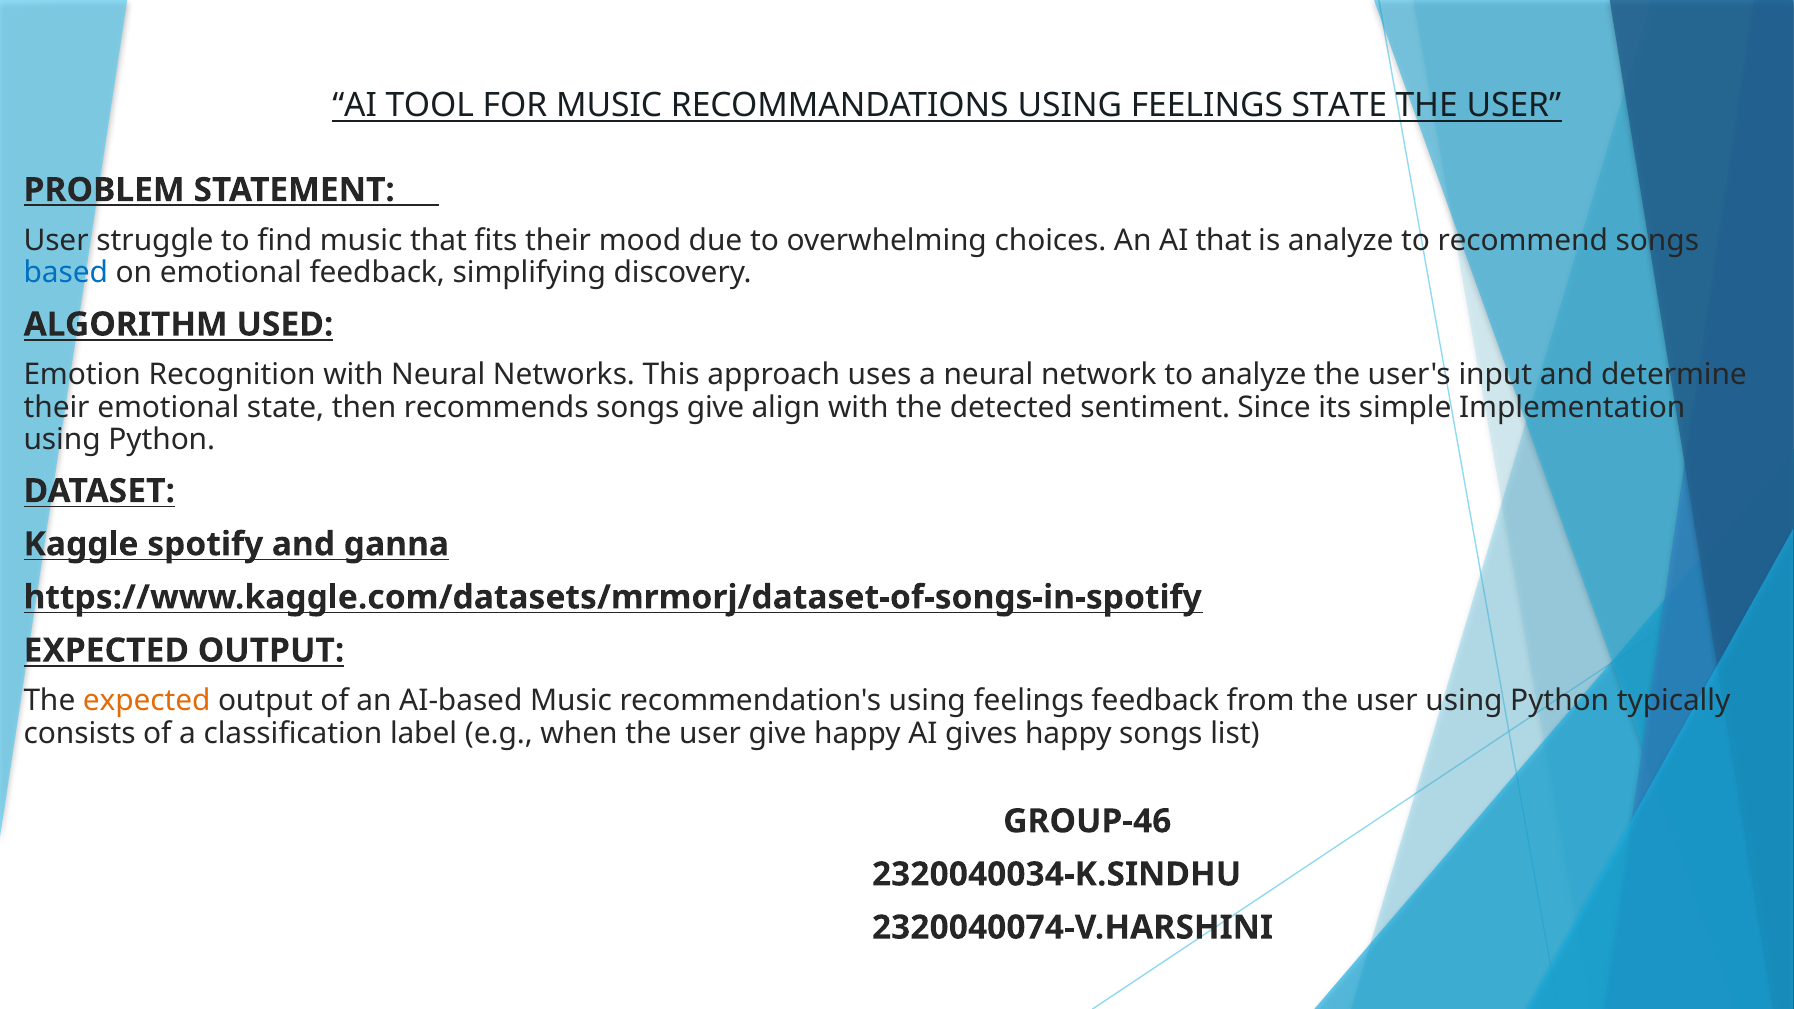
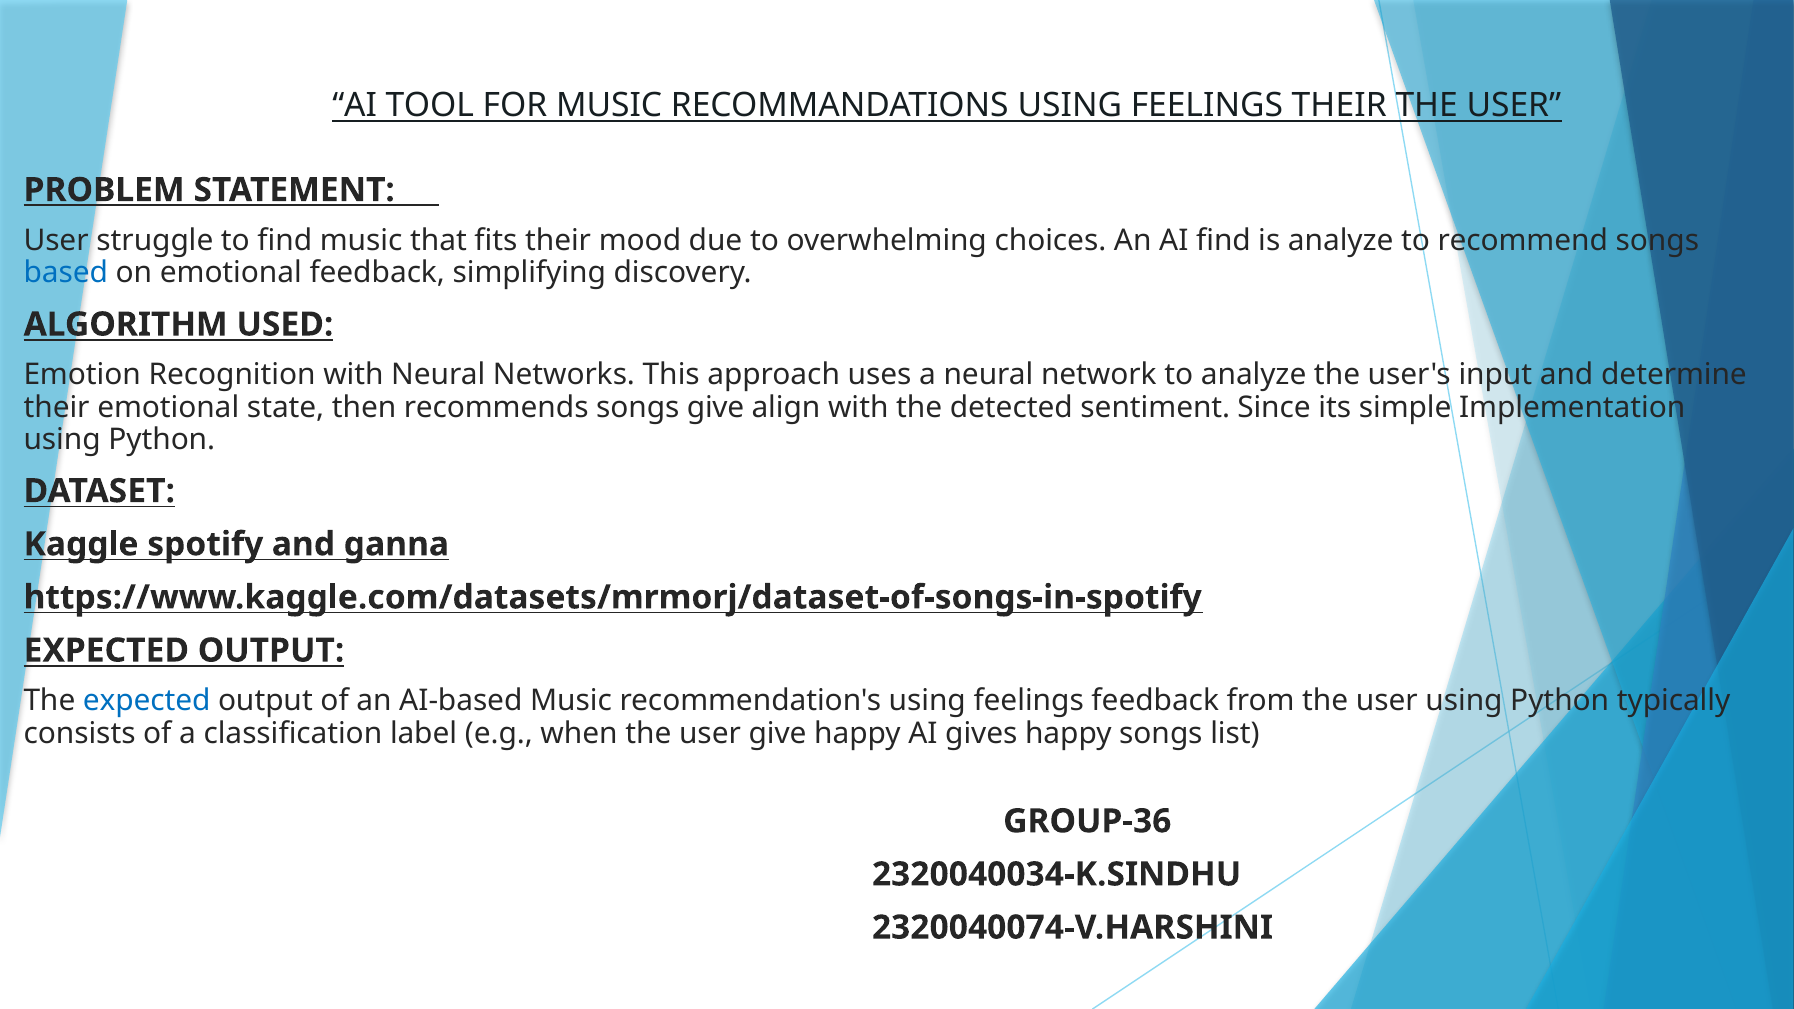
FEELINGS STATE: STATE -> THEIR
AI that: that -> find
expected at (147, 701) colour: orange -> blue
GROUP-46: GROUP-46 -> GROUP-36
